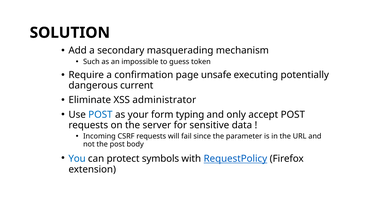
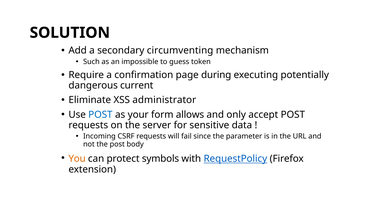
masquerading: masquerading -> circumventing
unsafe: unsafe -> during
typing: typing -> allows
You colour: blue -> orange
